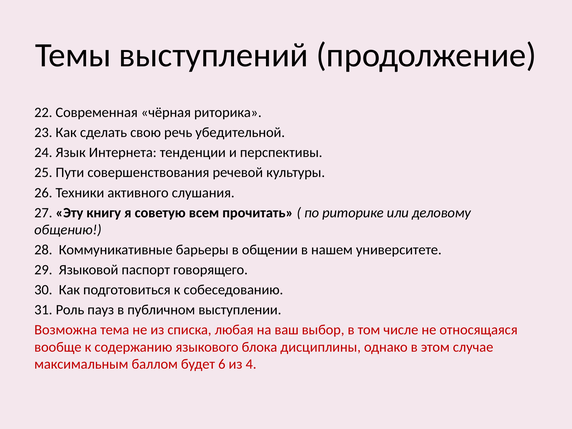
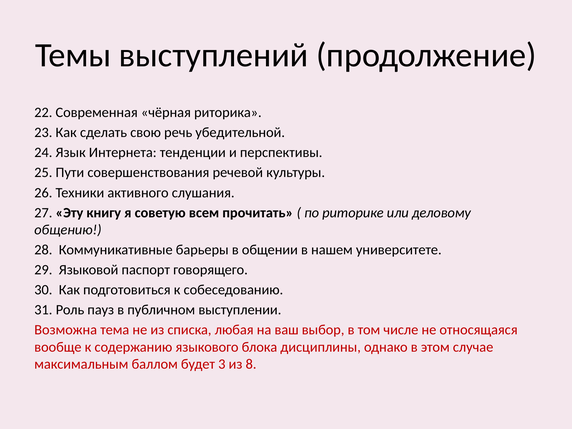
6: 6 -> 3
4: 4 -> 8
